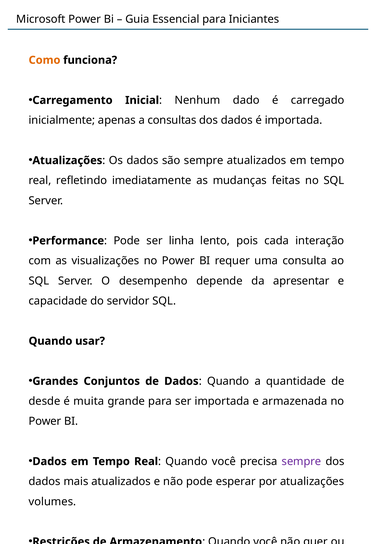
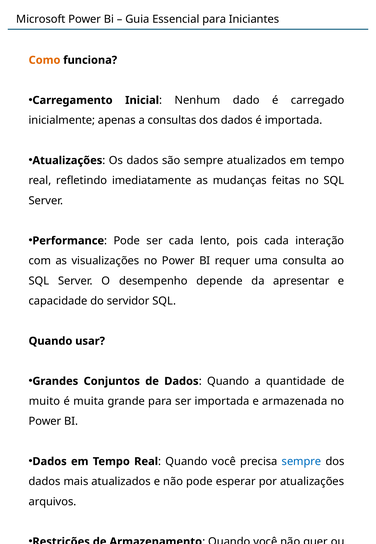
ser linha: linha -> cada
desde: desde -> muito
sempre at (301, 461) colour: purple -> blue
volumes at (52, 501): volumes -> arquivos
